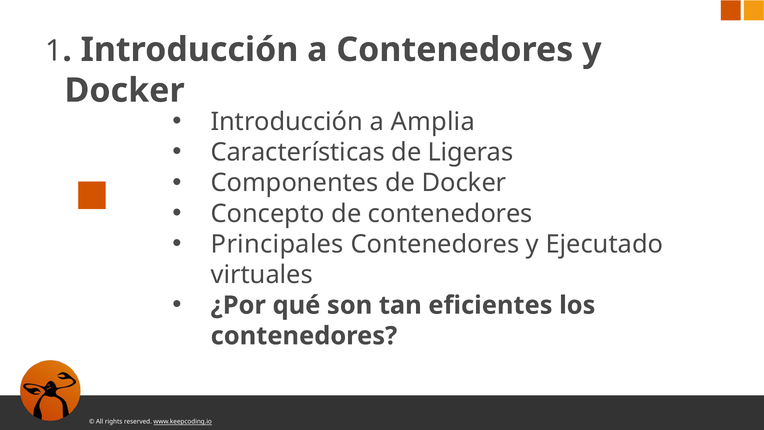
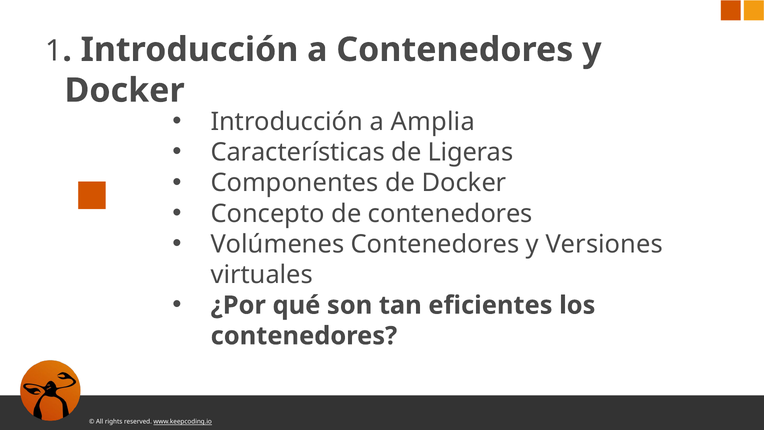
Principales: Principales -> Volúmenes
Ejecutado: Ejecutado -> Versiones
